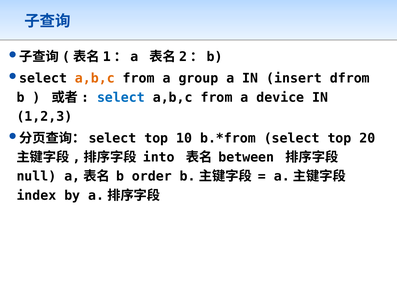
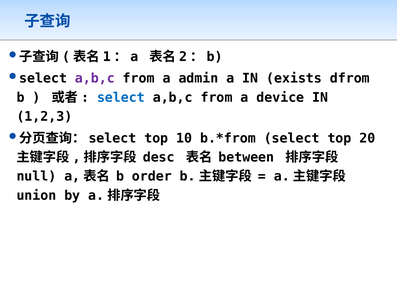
a,b,c at (95, 78) colour: orange -> purple
group: group -> admin
insert: insert -> exists
into: into -> desc
index: index -> union
